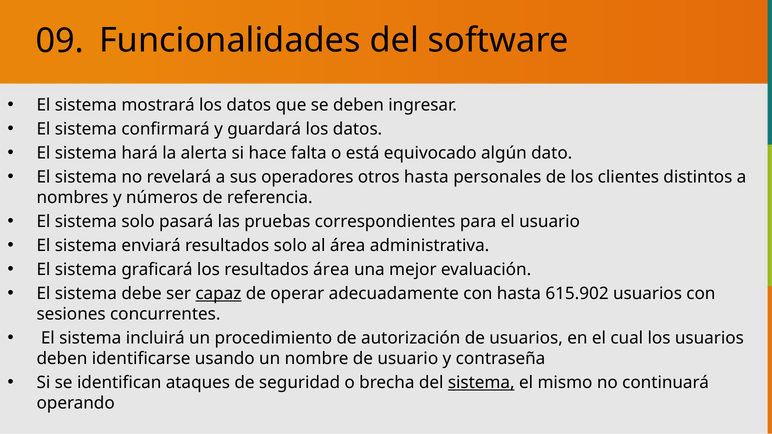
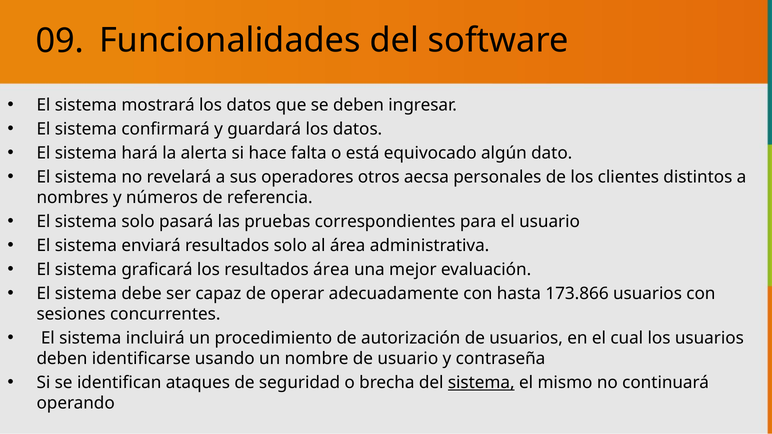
otros hasta: hasta -> aecsa
capaz underline: present -> none
615.902: 615.902 -> 173.866
